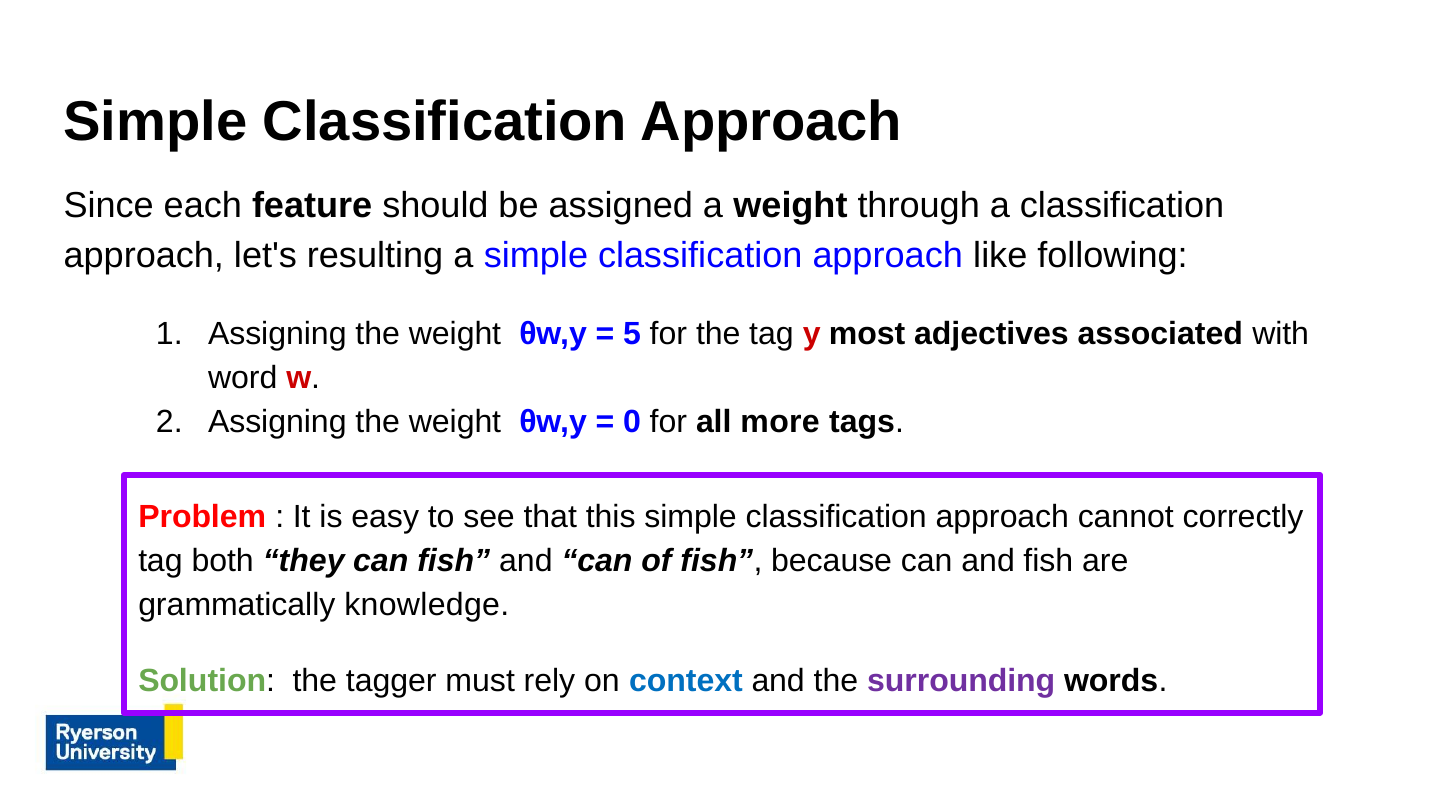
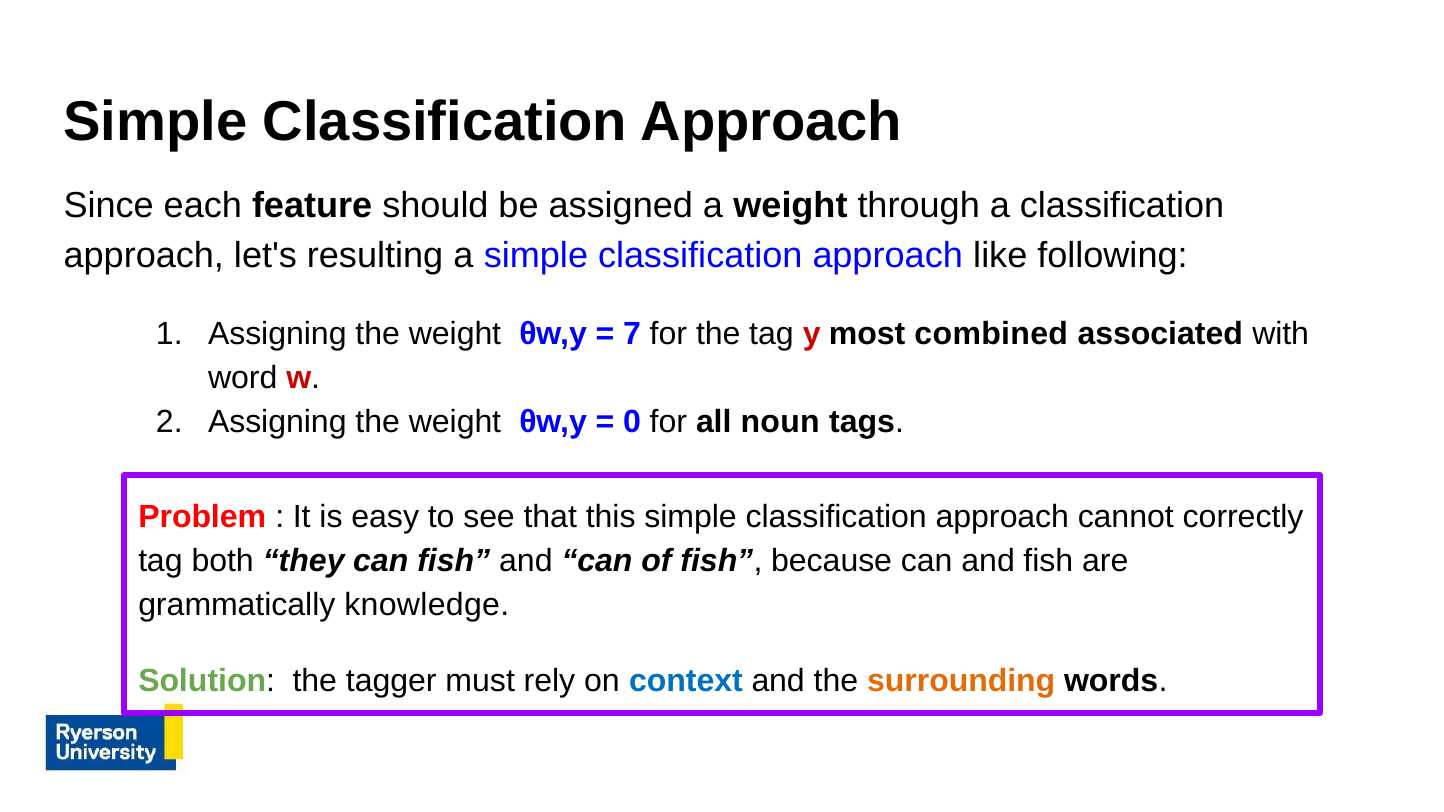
5: 5 -> 7
adjectives: adjectives -> combined
more: more -> noun
surrounding colour: purple -> orange
